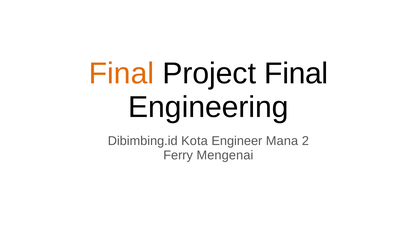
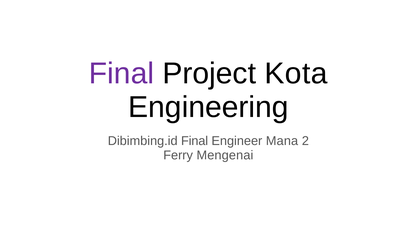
Final at (122, 73) colour: orange -> purple
Project Final: Final -> Kota
Dibimbing.id Kota: Kota -> Final
